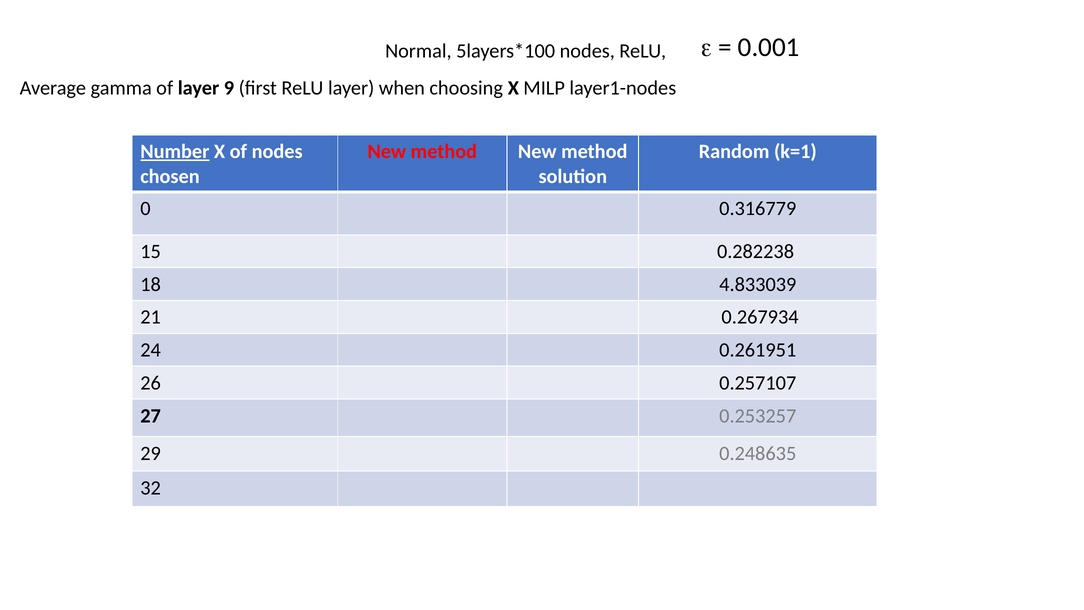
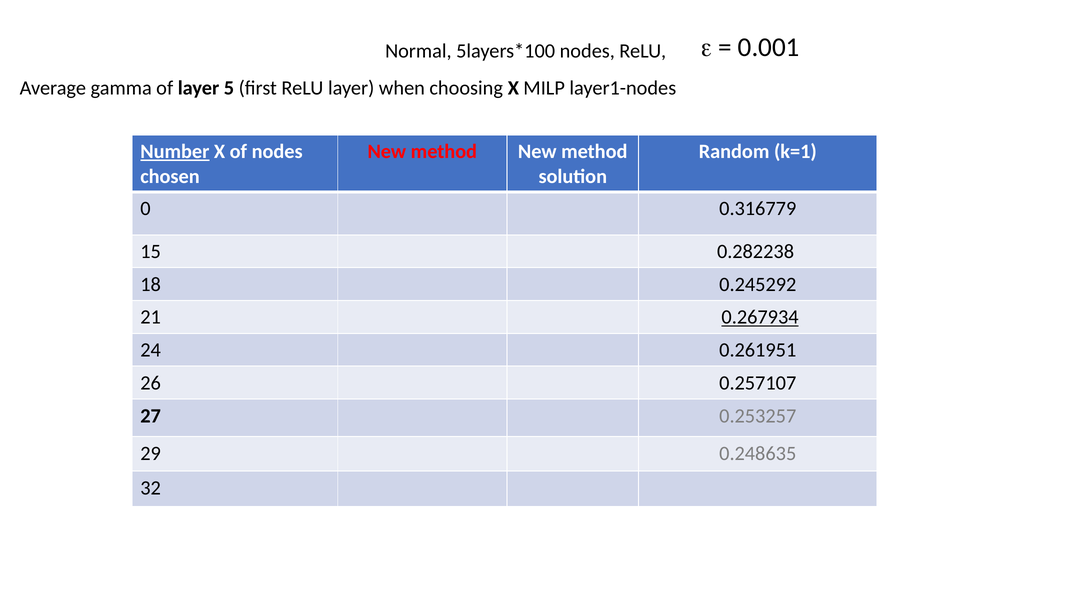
9: 9 -> 5
4.833039: 4.833039 -> 0.245292
0.267934 underline: none -> present
